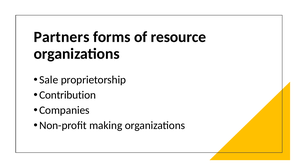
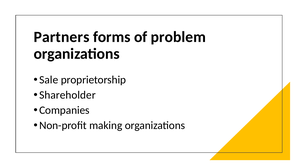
resource: resource -> problem
Contribution: Contribution -> Shareholder
